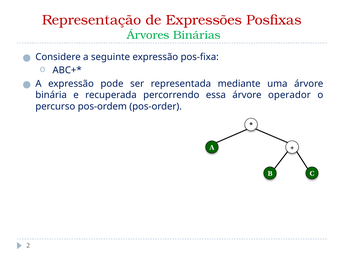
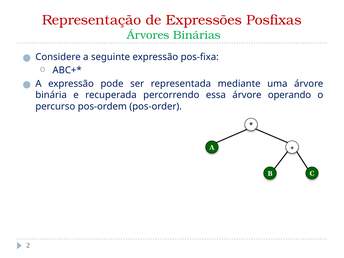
operador: operador -> operando
